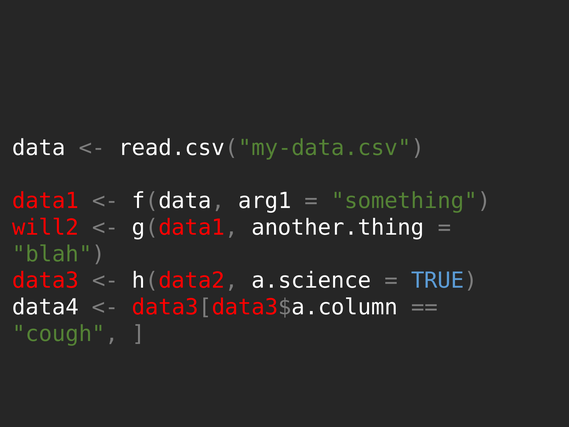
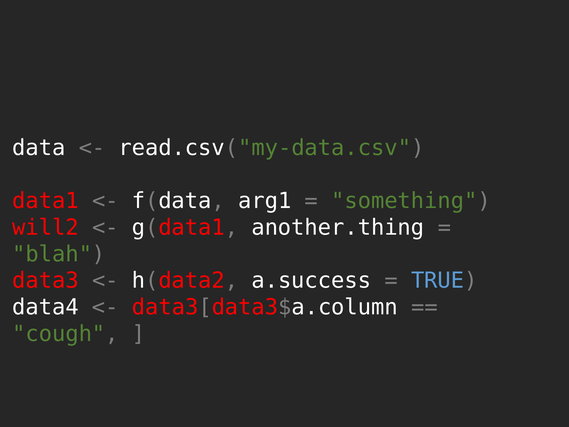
a.science: a.science -> a.success
